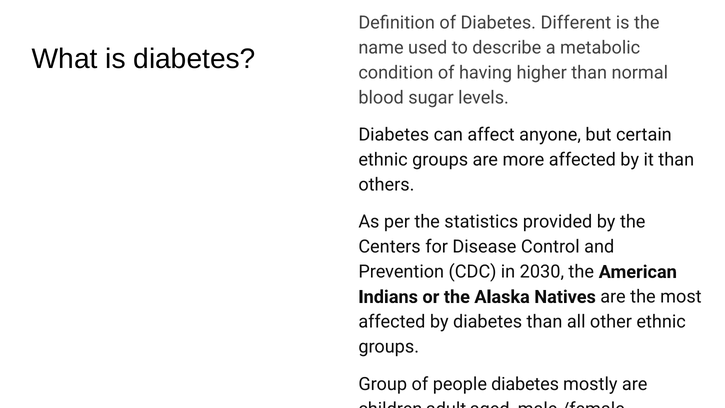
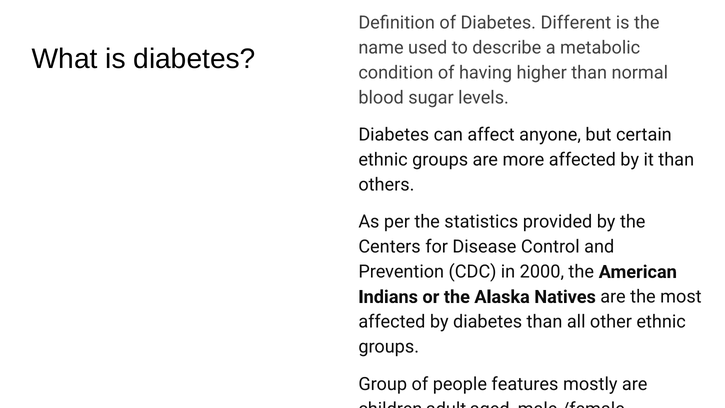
2030: 2030 -> 2000
people diabetes: diabetes -> features
